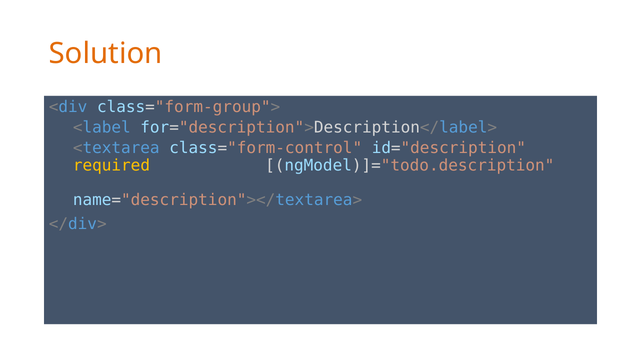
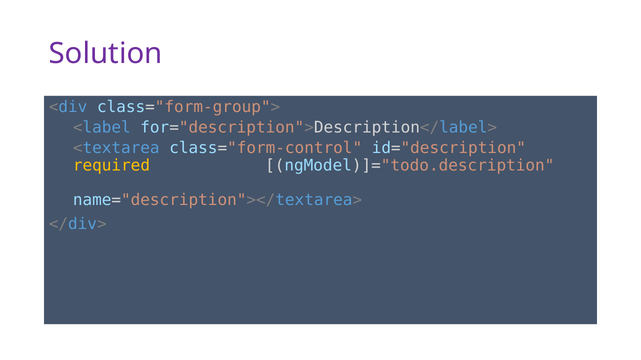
Solution colour: orange -> purple
